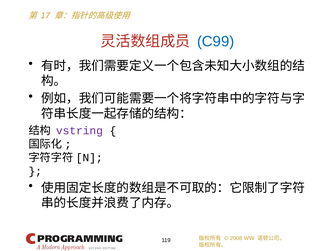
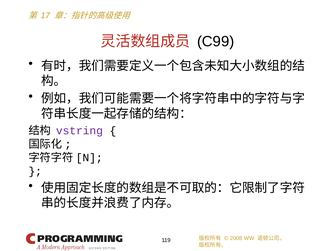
C99 colour: blue -> black
